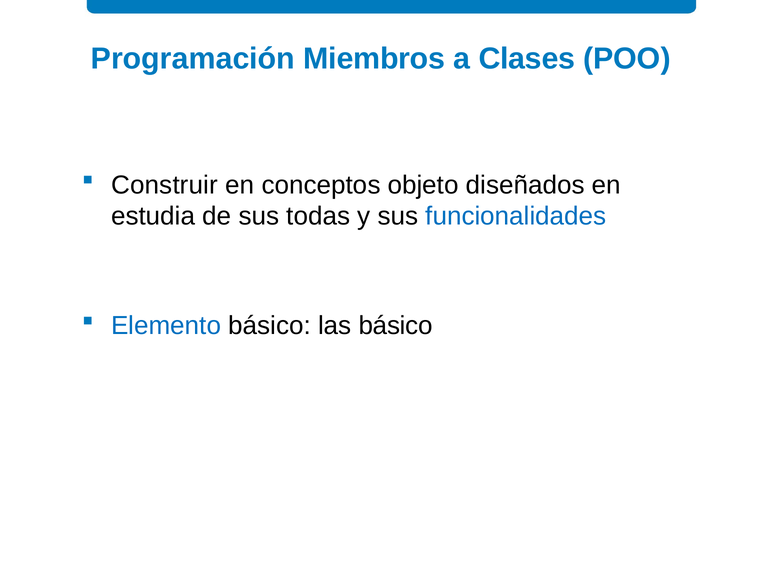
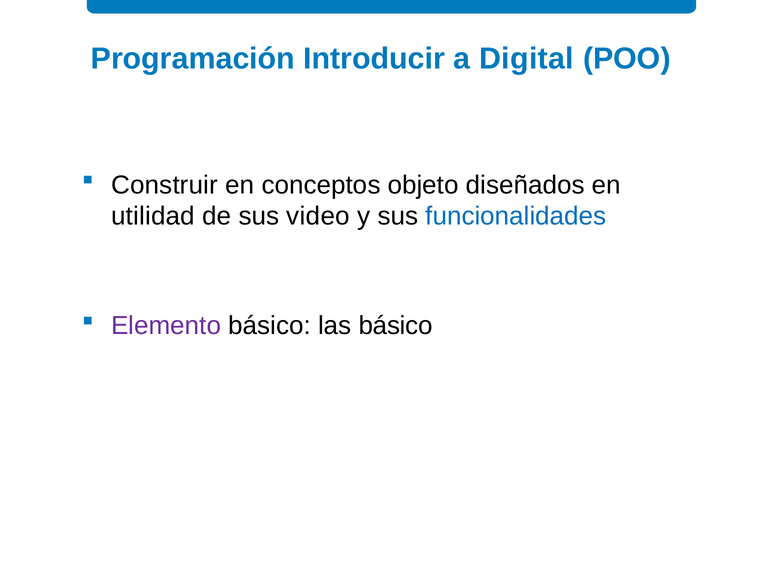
Miembros: Miembros -> Introducir
Clases: Clases -> Digital
estudia: estudia -> utilidad
todas: todas -> video
Elemento colour: blue -> purple
